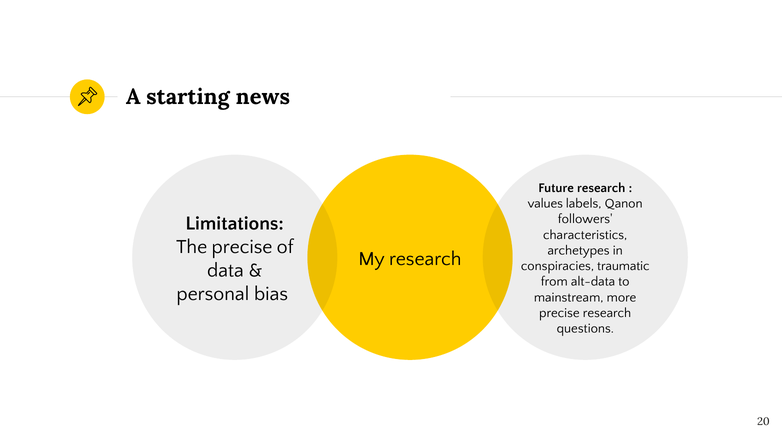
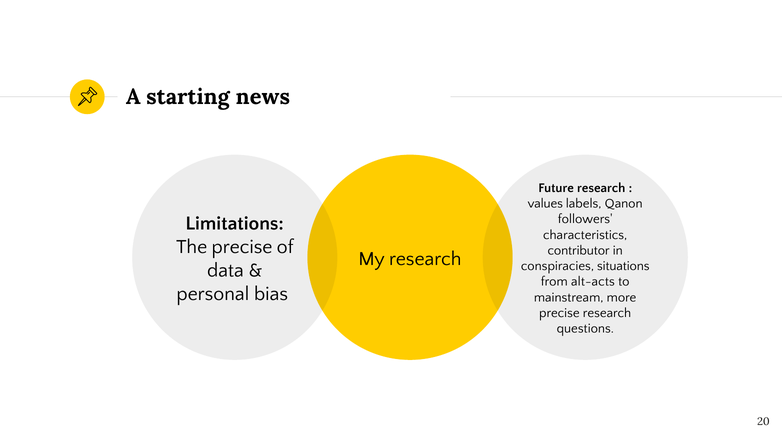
archetypes: archetypes -> contributor
traumatic: traumatic -> situations
alt-data: alt-data -> alt-acts
